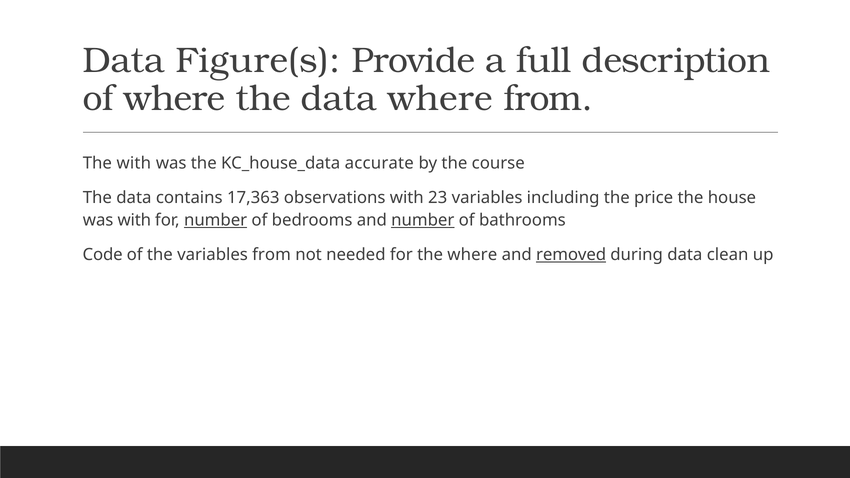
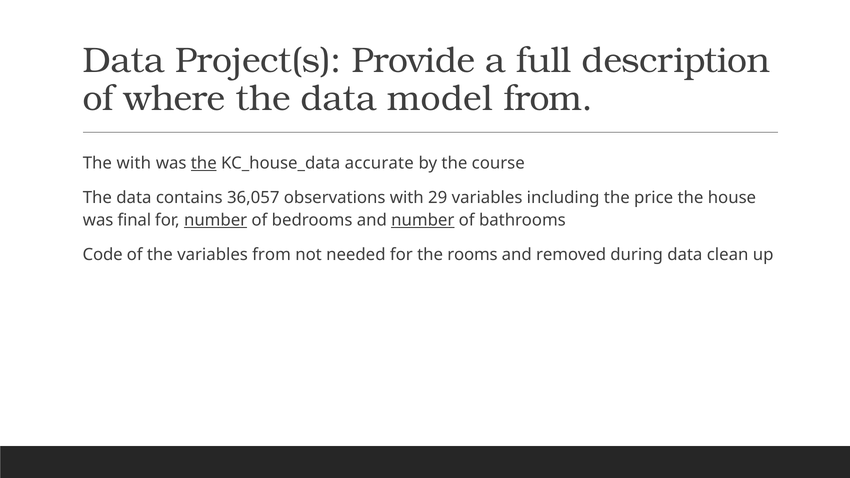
Figure(s: Figure(s -> Project(s
data where: where -> model
the at (204, 163) underline: none -> present
17,363: 17,363 -> 36,057
23: 23 -> 29
was with: with -> final
the where: where -> rooms
removed underline: present -> none
